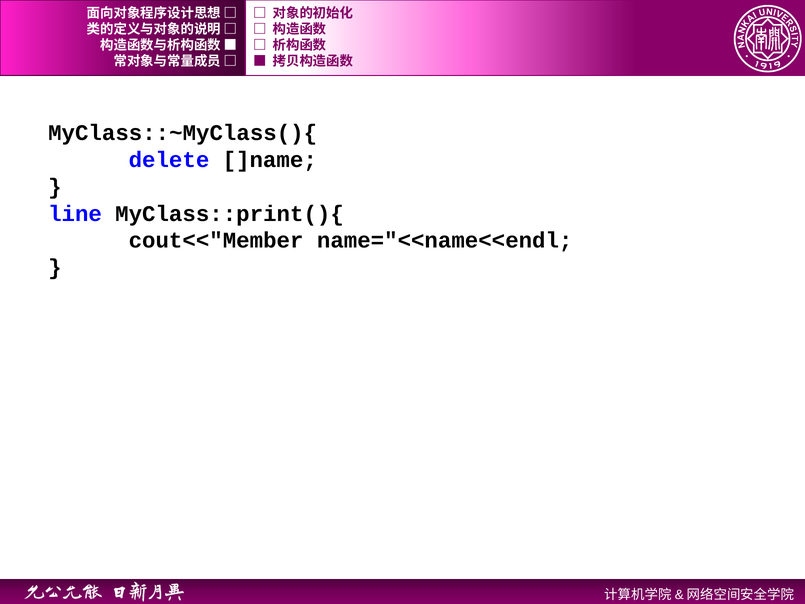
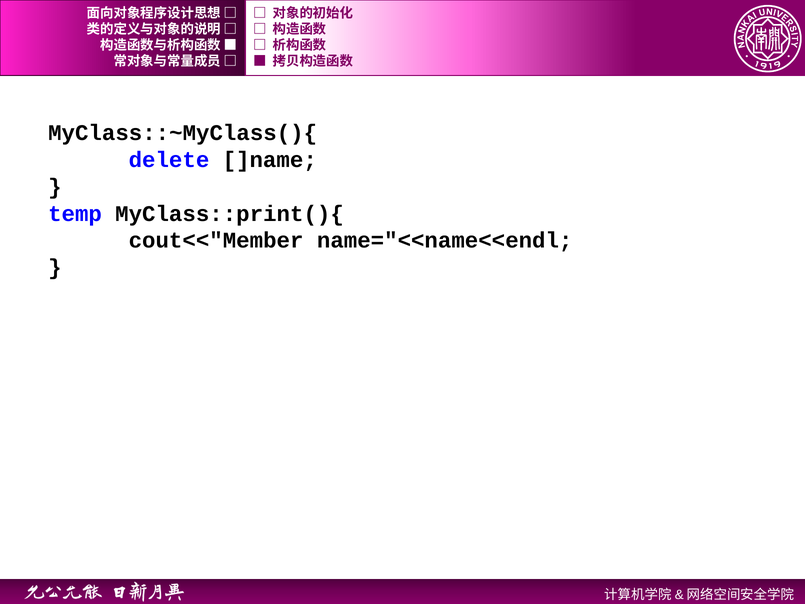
line: line -> temp
